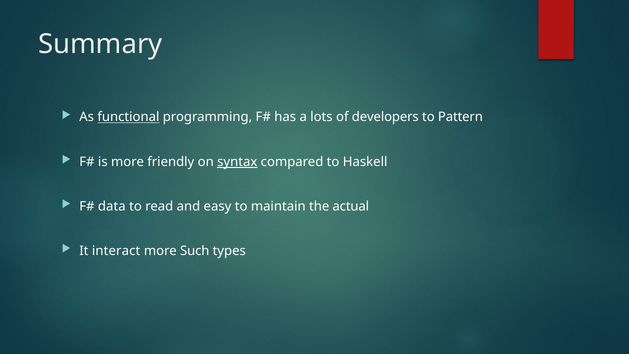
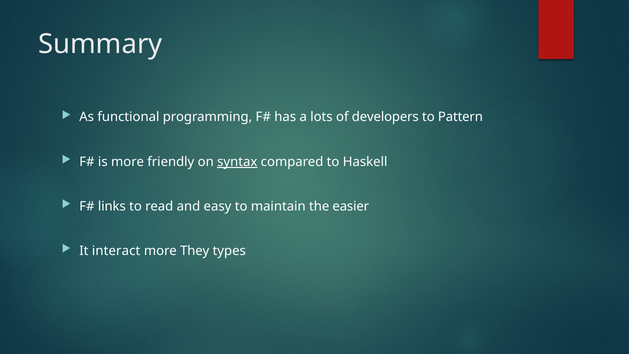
functional underline: present -> none
data: data -> links
actual: actual -> easier
Such: Such -> They
